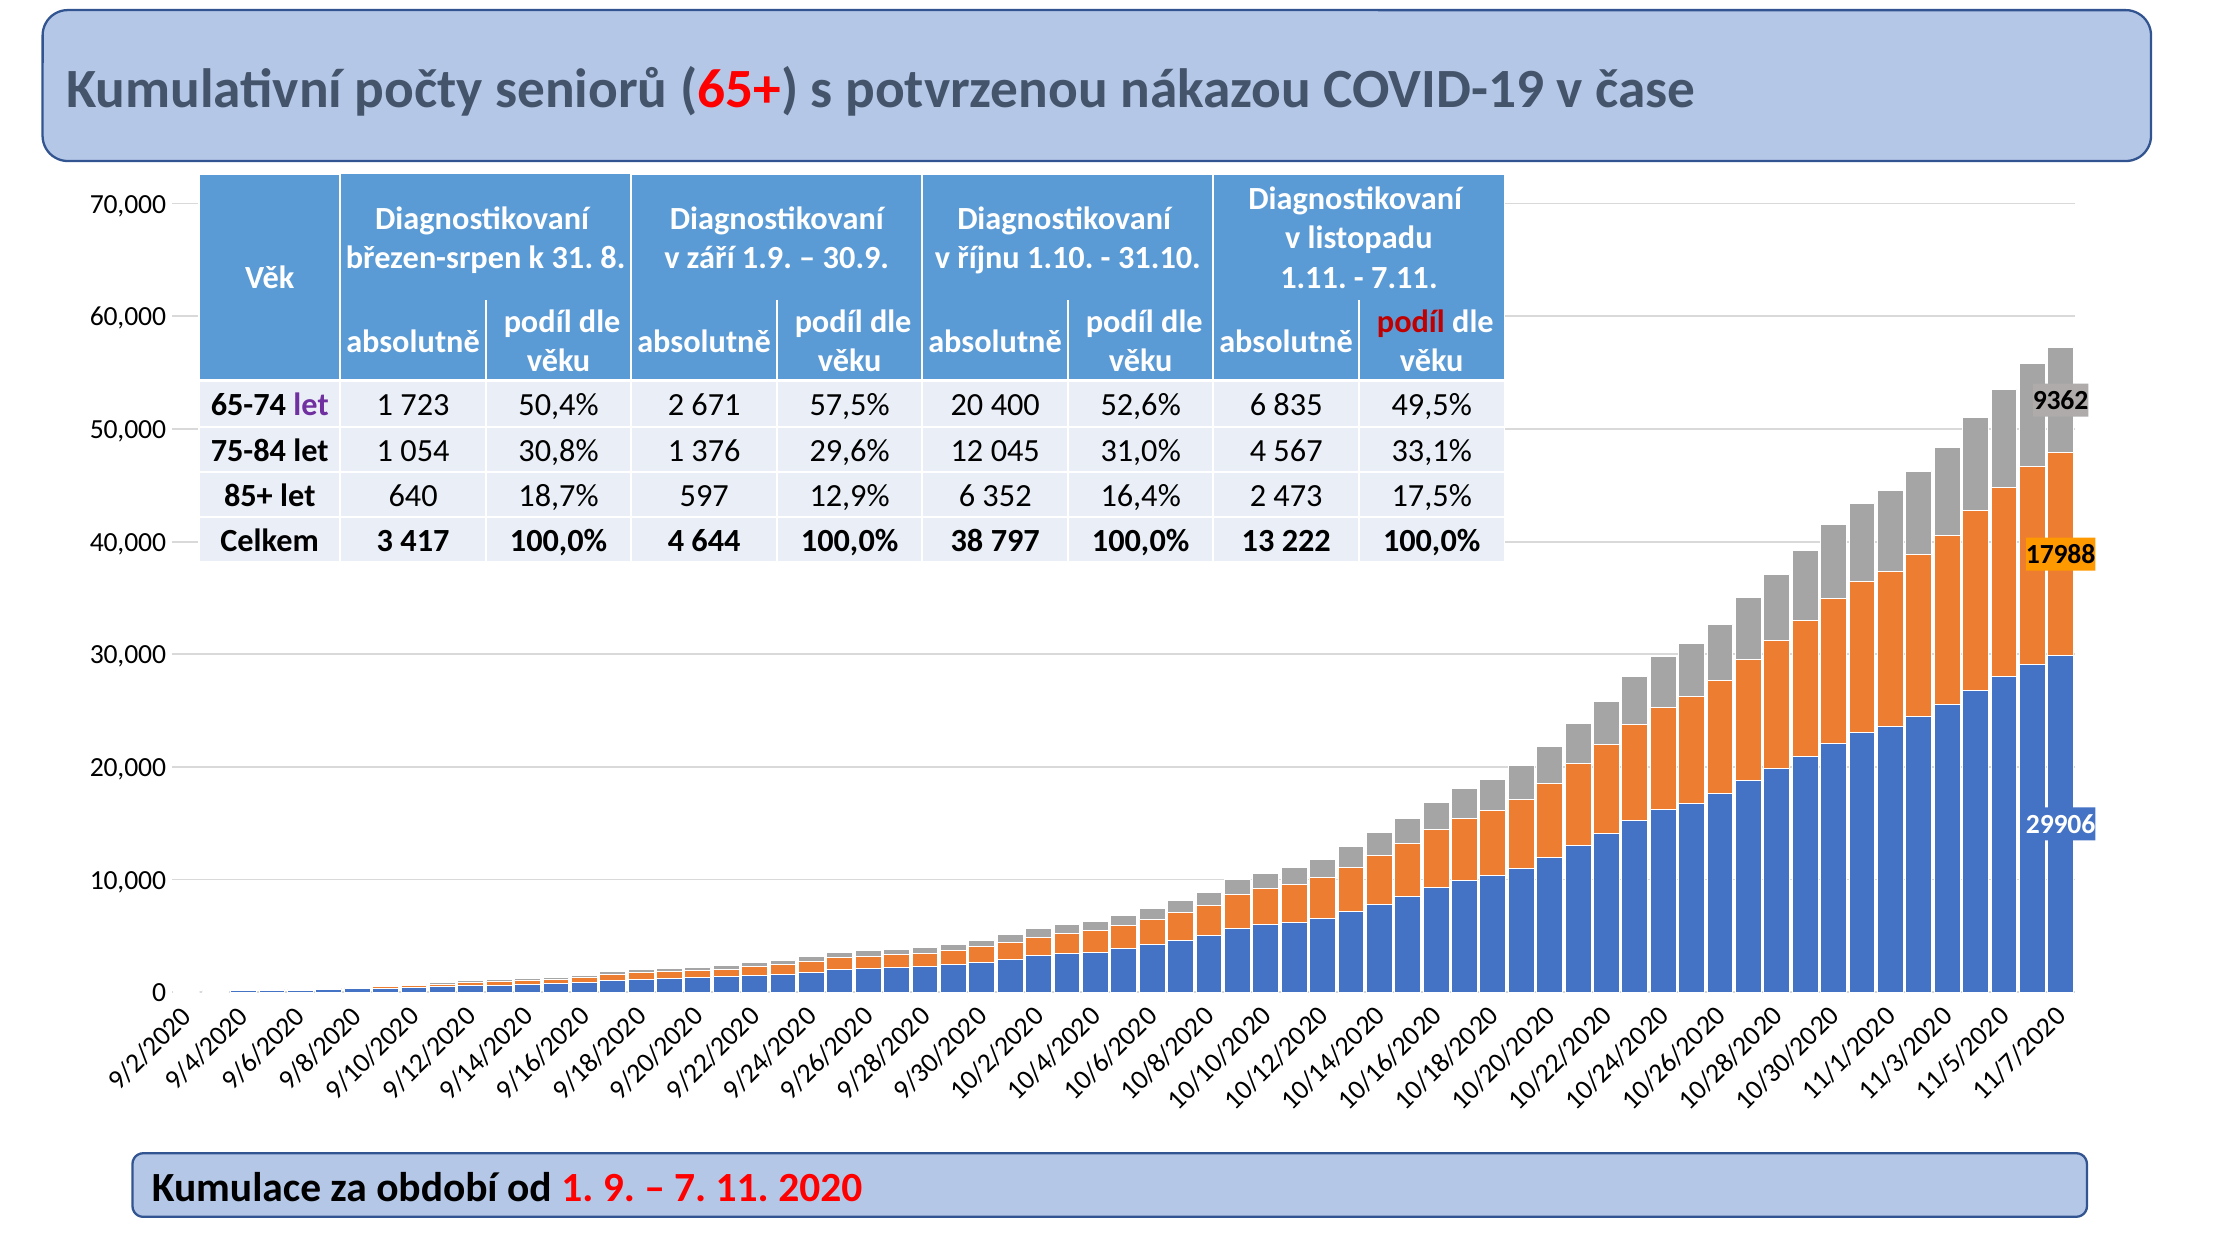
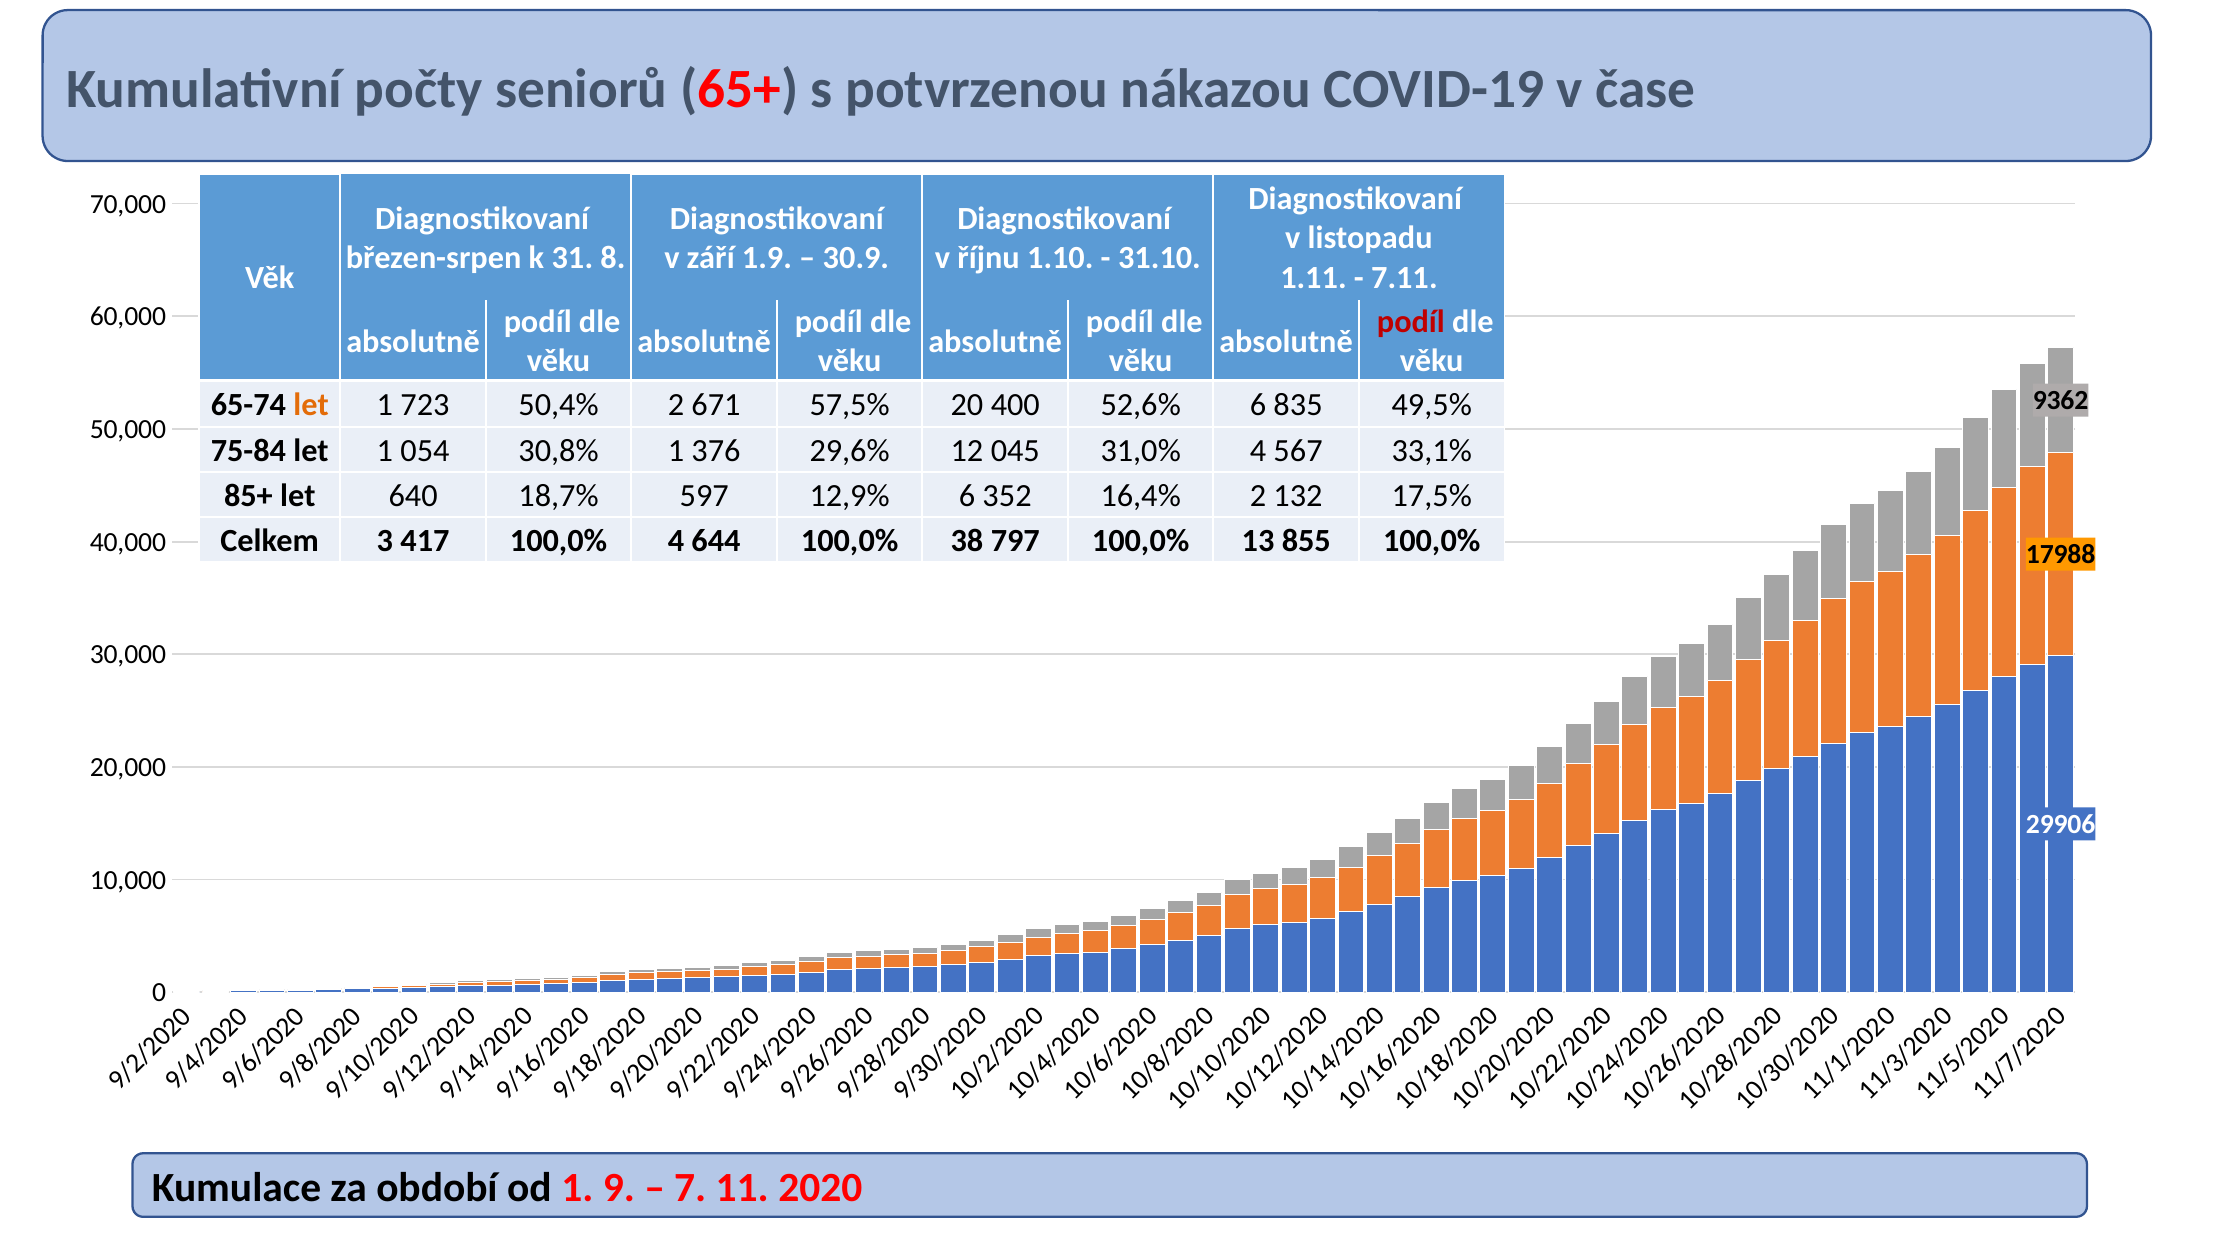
let at (311, 405) colour: purple -> orange
473: 473 -> 132
222: 222 -> 855
